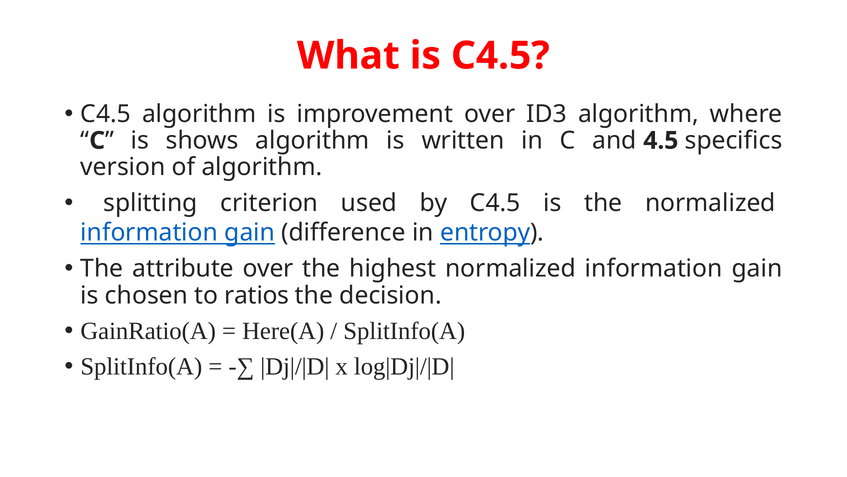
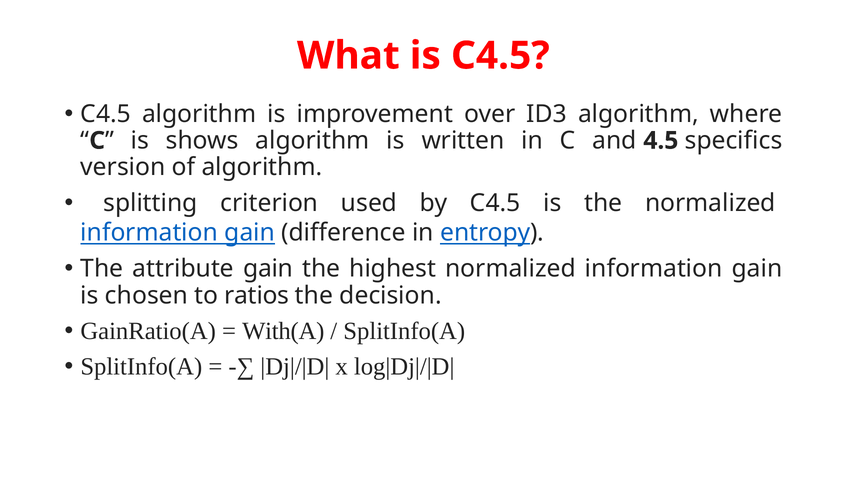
attribute over: over -> gain
Here(A: Here(A -> With(A
